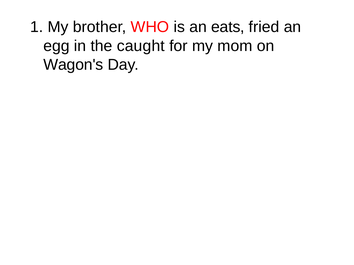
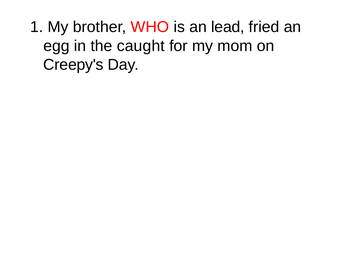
eats: eats -> lead
Wagon's: Wagon's -> Creepy's
